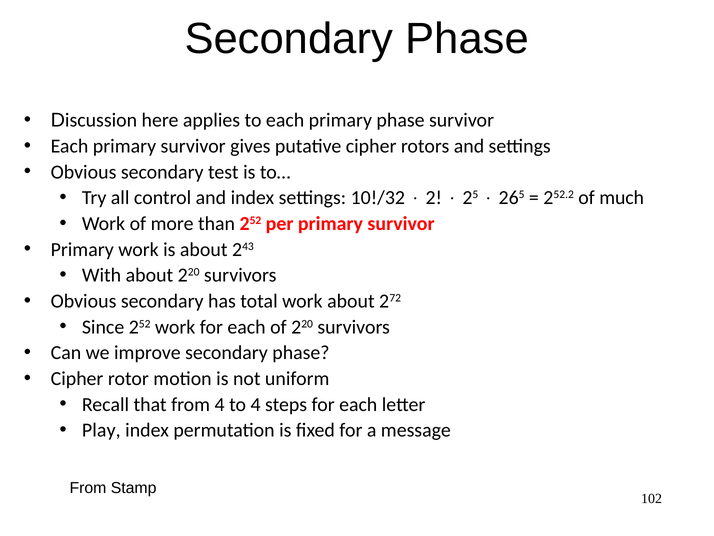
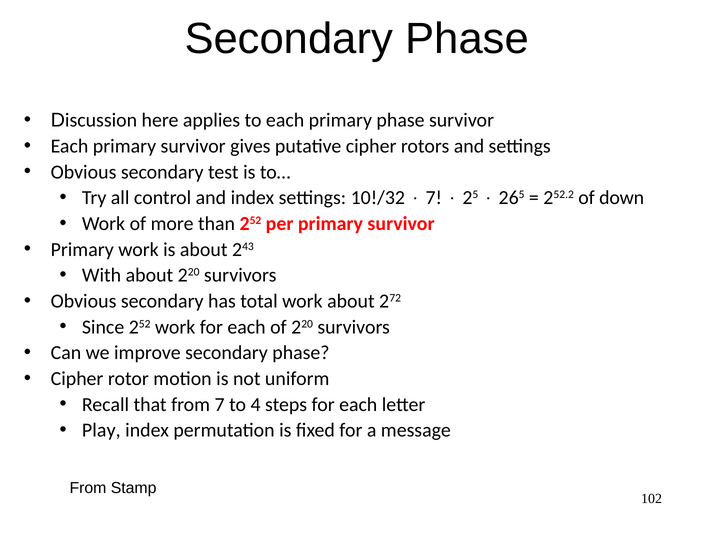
2 at (434, 198): 2 -> 7
much: much -> down
from 4: 4 -> 7
